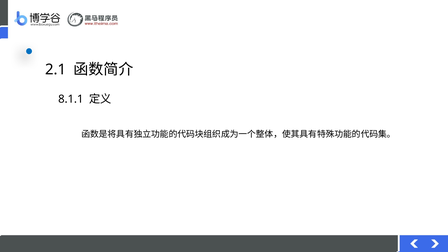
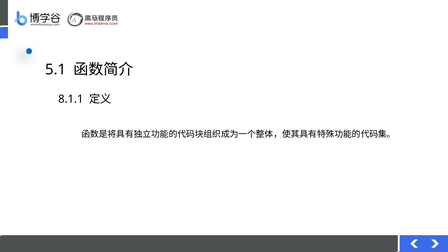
2.1: 2.1 -> 5.1
